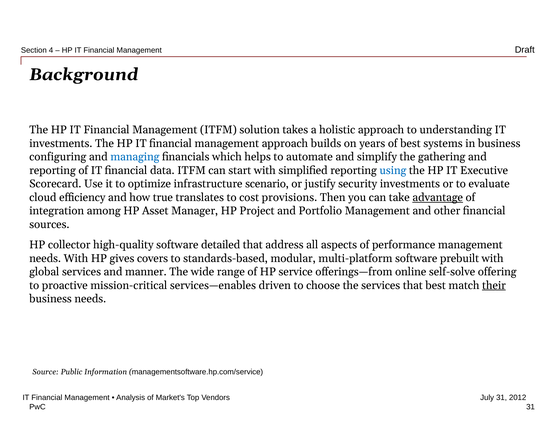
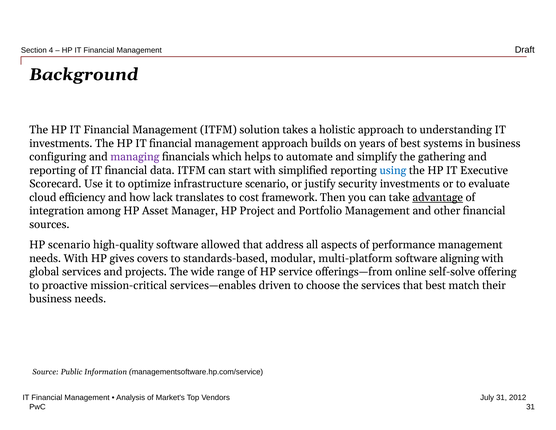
managing colour: blue -> purple
true: true -> lack
provisions: provisions -> framework
HP collector: collector -> scenario
detailed: detailed -> allowed
prebuilt: prebuilt -> aligning
manner: manner -> projects
their underline: present -> none
